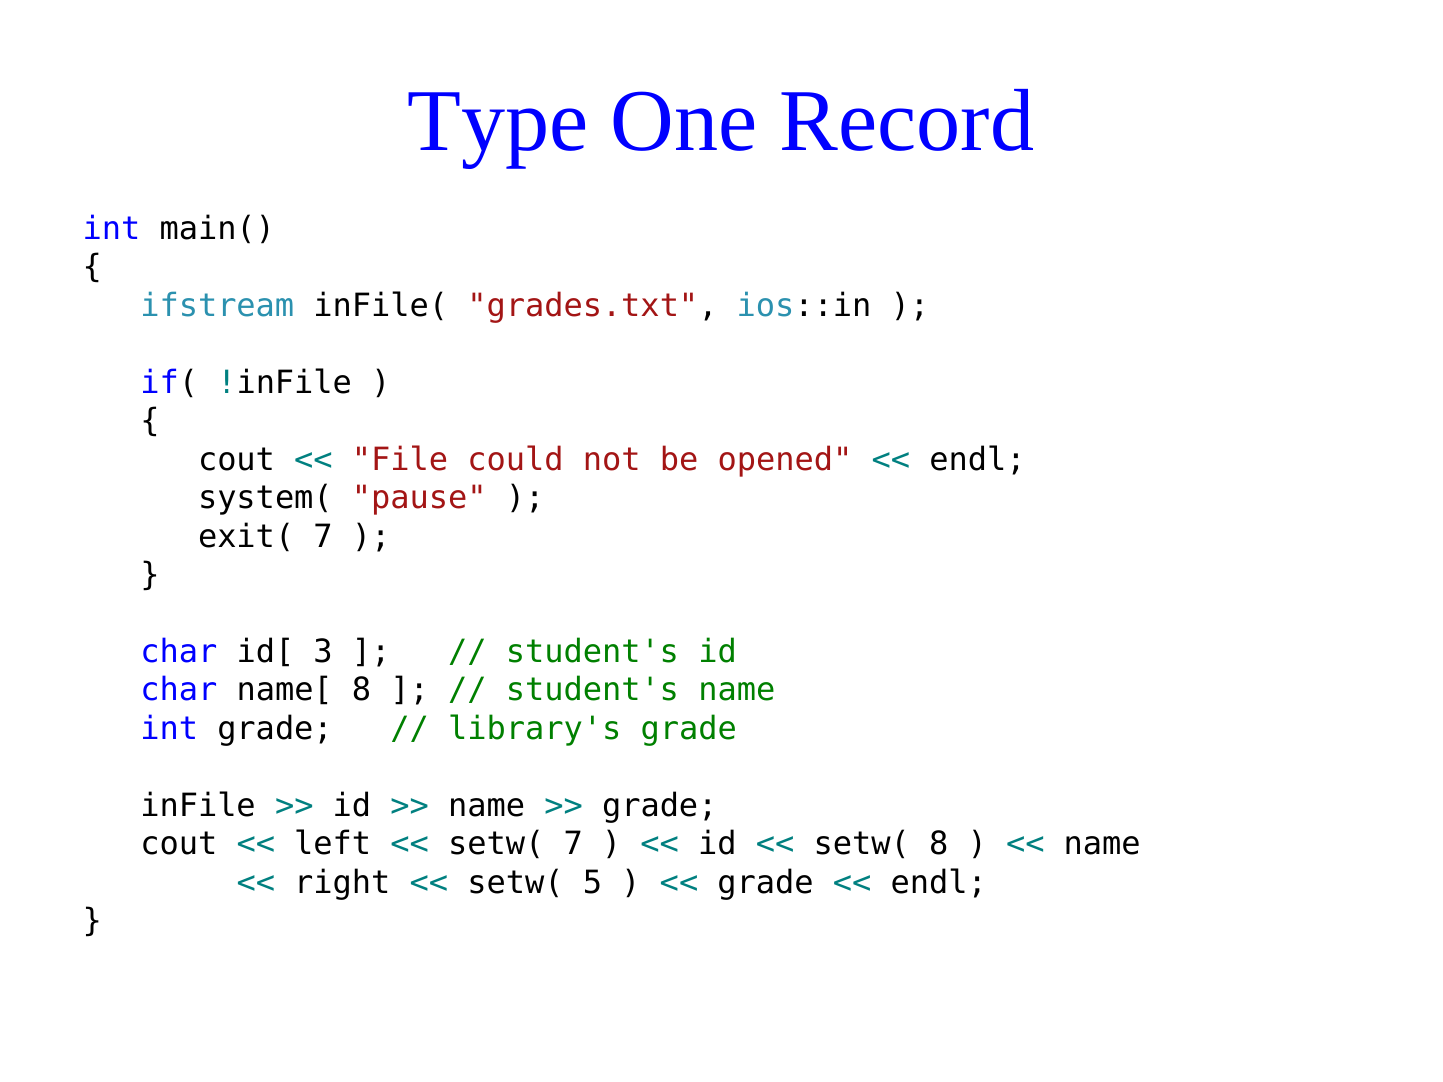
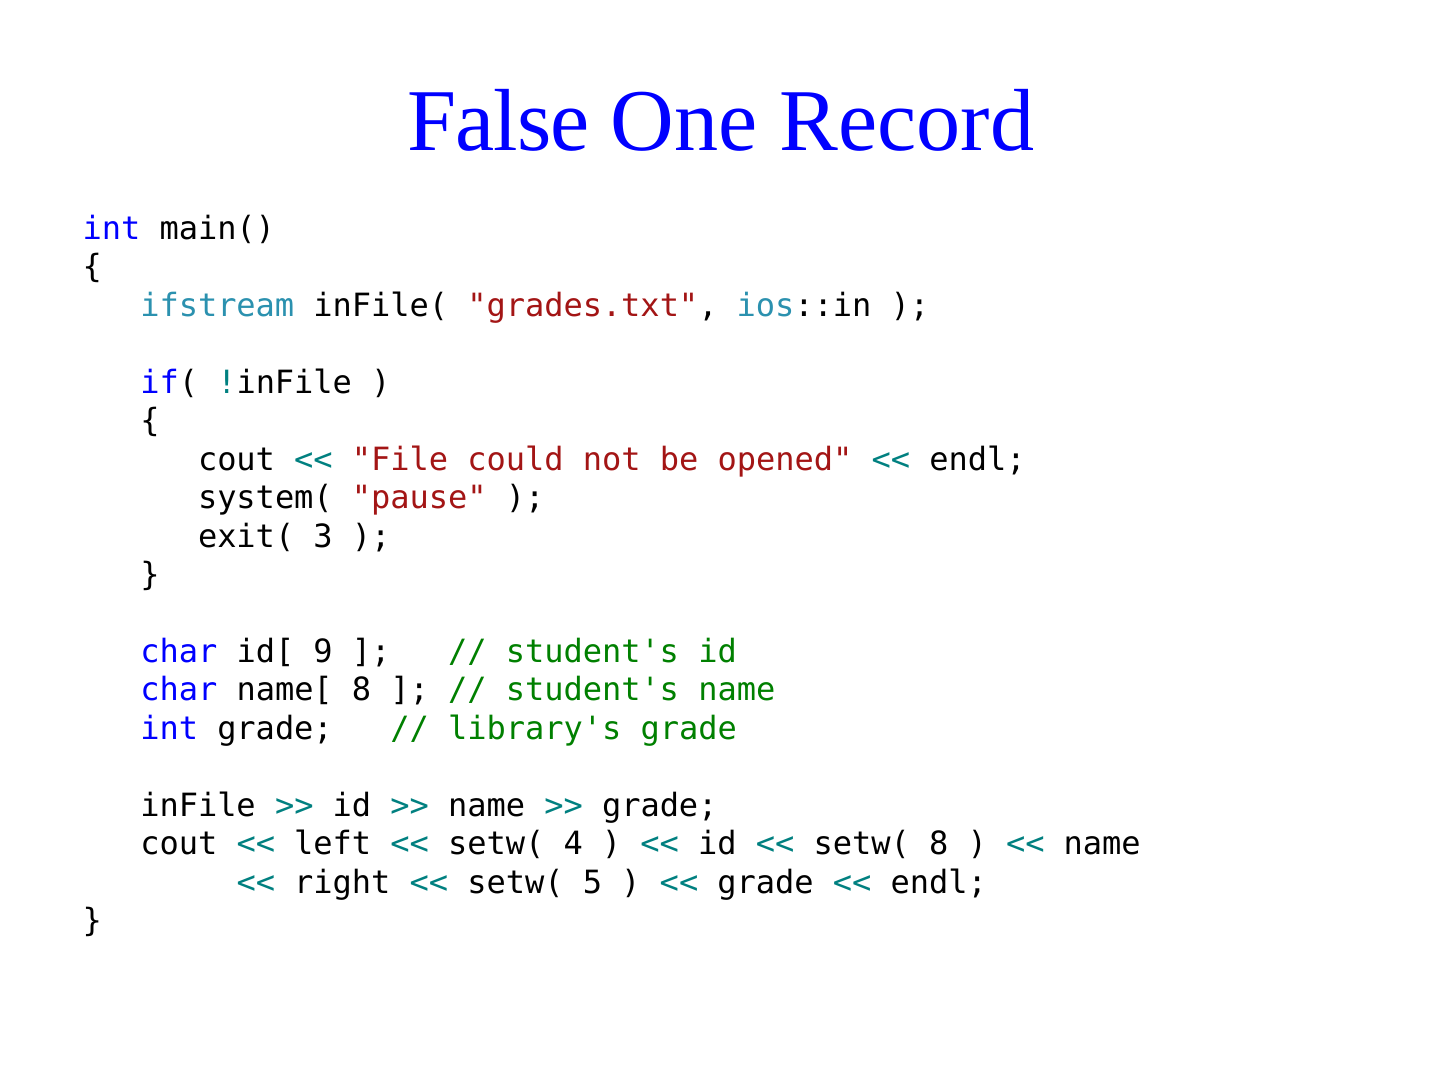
Type: Type -> False
exit( 7: 7 -> 3
3: 3 -> 9
setw( 7: 7 -> 4
